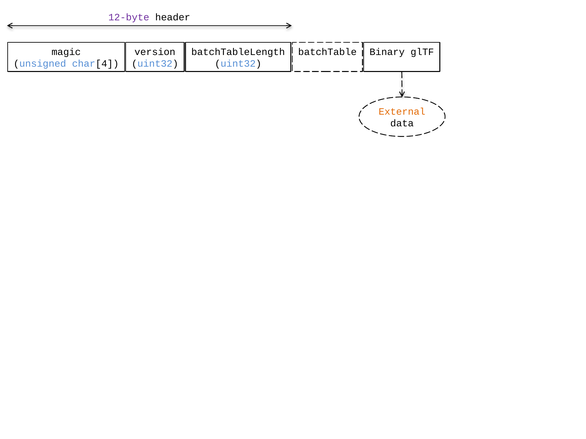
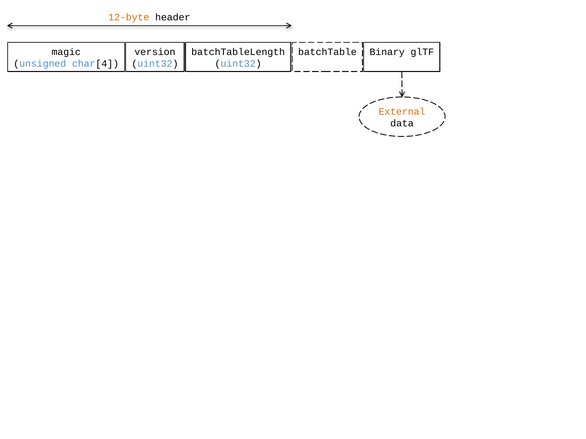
12-byte colour: purple -> orange
